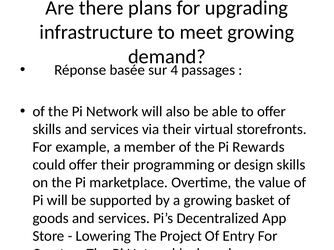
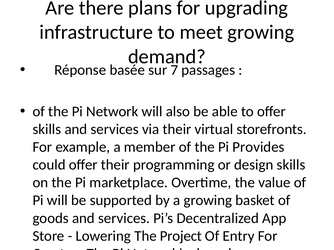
4: 4 -> 7
Pi Rewards: Rewards -> Provides
